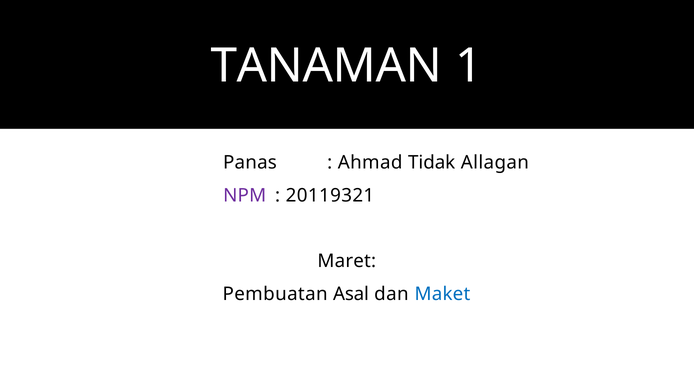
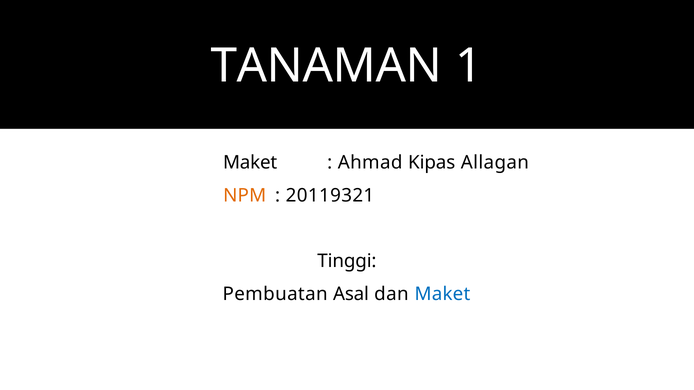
Panas at (250, 163): Panas -> Maket
Tidak: Tidak -> Kipas
NPM colour: purple -> orange
Maret: Maret -> Tinggi
